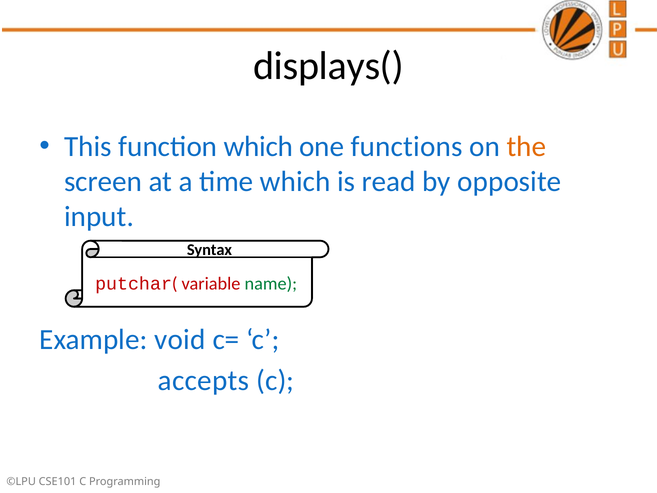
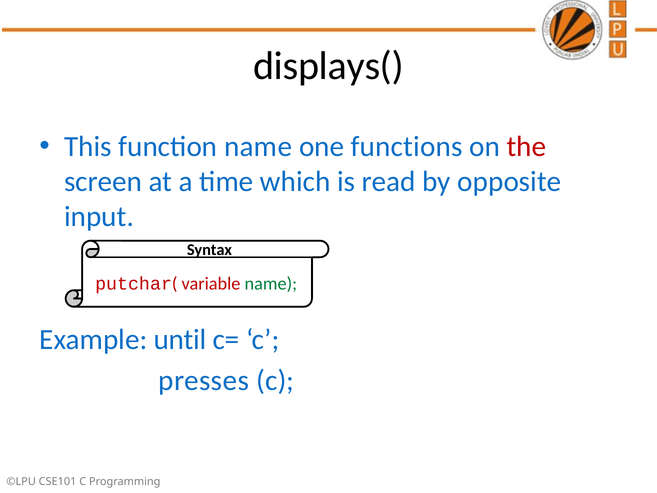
function which: which -> name
the colour: orange -> red
void: void -> until
accepts: accepts -> presses
